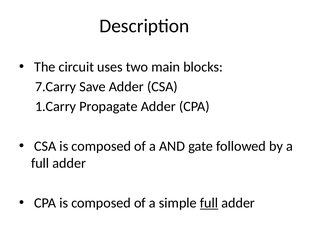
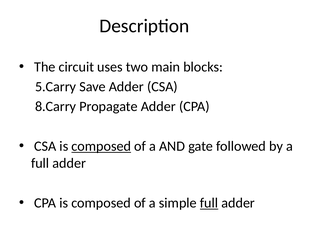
7.Carry: 7.Carry -> 5.Carry
1.Carry: 1.Carry -> 8.Carry
composed at (101, 146) underline: none -> present
